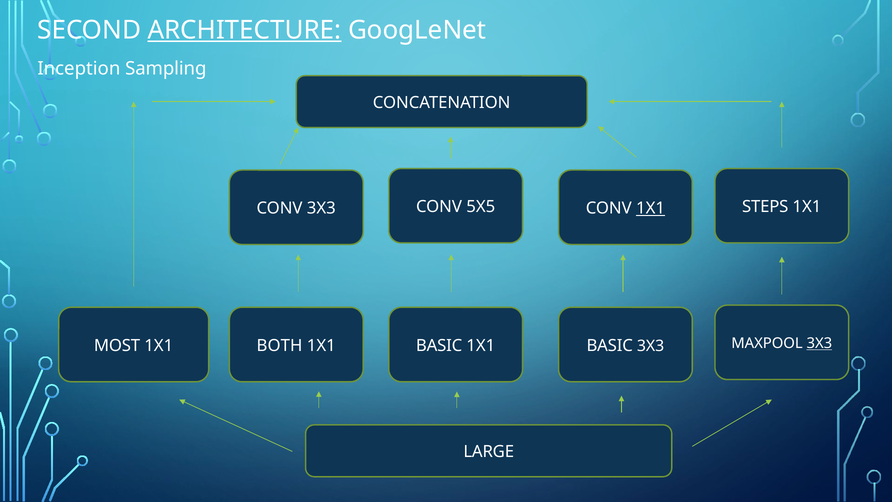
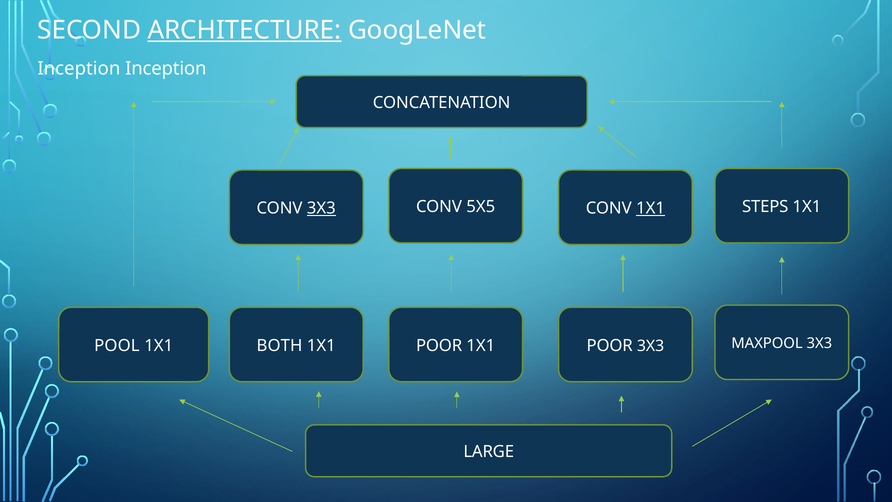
Inception Sampling: Sampling -> Inception
3X3 at (321, 208) underline: none -> present
3X3 at (819, 343) underline: present -> none
MOST: MOST -> POOL
BASIC at (439, 345): BASIC -> POOR
BASIC at (610, 345): BASIC -> POOR
